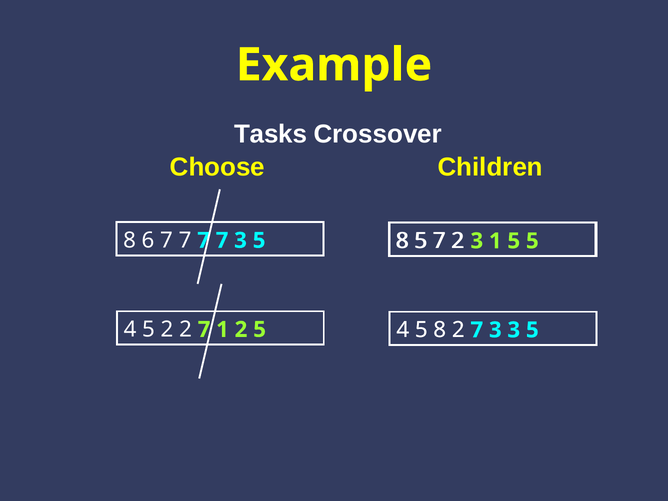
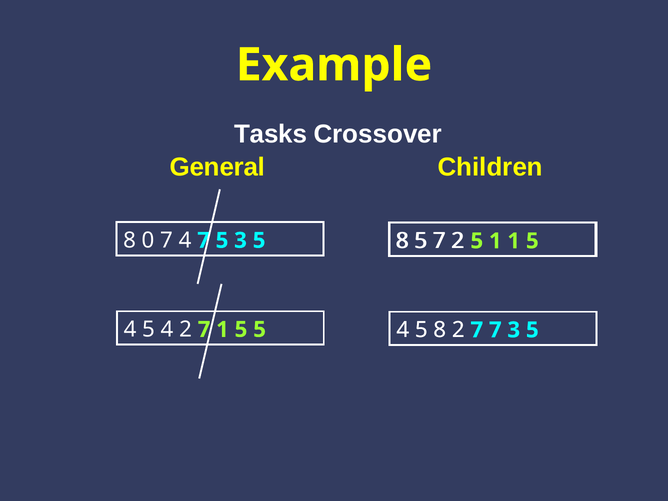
Choose: Choose -> General
6: 6 -> 0
7 at (185, 240): 7 -> 4
7 at (222, 240): 7 -> 5
3 at (477, 241): 3 -> 5
1 5: 5 -> 1
4 5 2: 2 -> 4
7 1 2: 2 -> 5
3 at (495, 330): 3 -> 7
